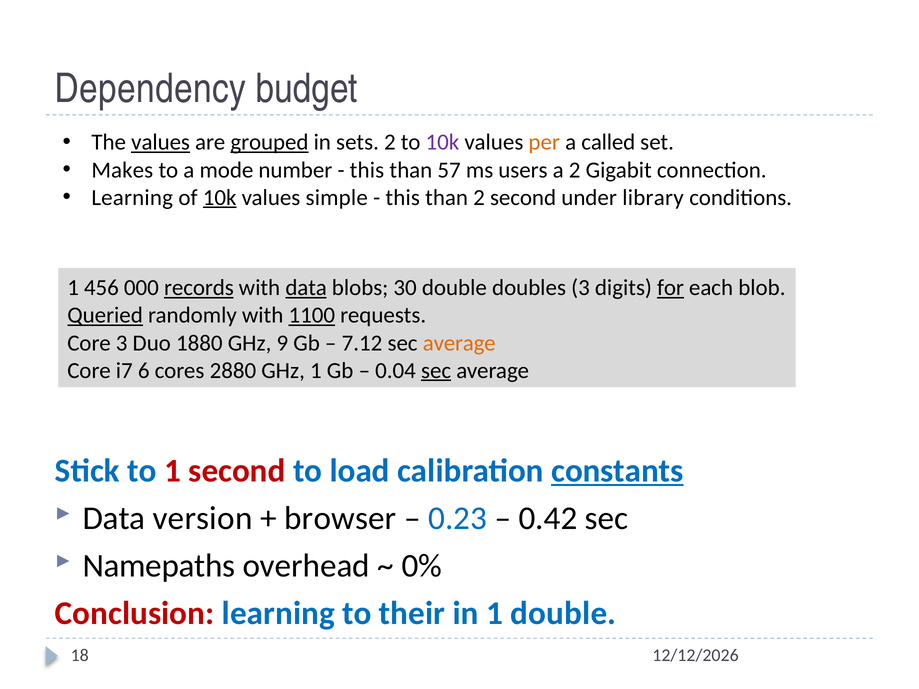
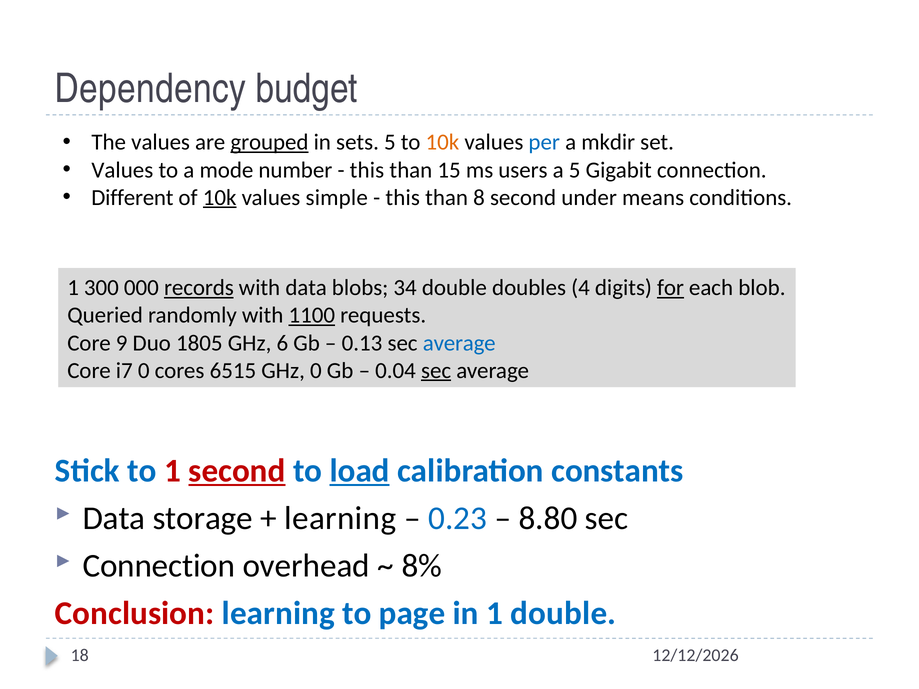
values at (161, 142) underline: present -> none
sets 2: 2 -> 5
10k at (442, 142) colour: purple -> orange
per colour: orange -> blue
called: called -> mkdir
Makes at (122, 170): Makes -> Values
57: 57 -> 15
a 2: 2 -> 5
Learning at (132, 198): Learning -> Different
than 2: 2 -> 8
library: library -> means
456: 456 -> 300
data at (306, 288) underline: present -> none
30: 30 -> 34
doubles 3: 3 -> 4
Queried underline: present -> none
Core 3: 3 -> 9
1880: 1880 -> 1805
9: 9 -> 6
7.12: 7.12 -> 0.13
average at (459, 343) colour: orange -> blue
i7 6: 6 -> 0
2880: 2880 -> 6515
GHz 1: 1 -> 0
second at (237, 471) underline: none -> present
load underline: none -> present
constants underline: present -> none
version: version -> storage
browser at (340, 519): browser -> learning
0.42: 0.42 -> 8.80
Namepaths at (159, 566): Namepaths -> Connection
0%: 0% -> 8%
their: their -> page
